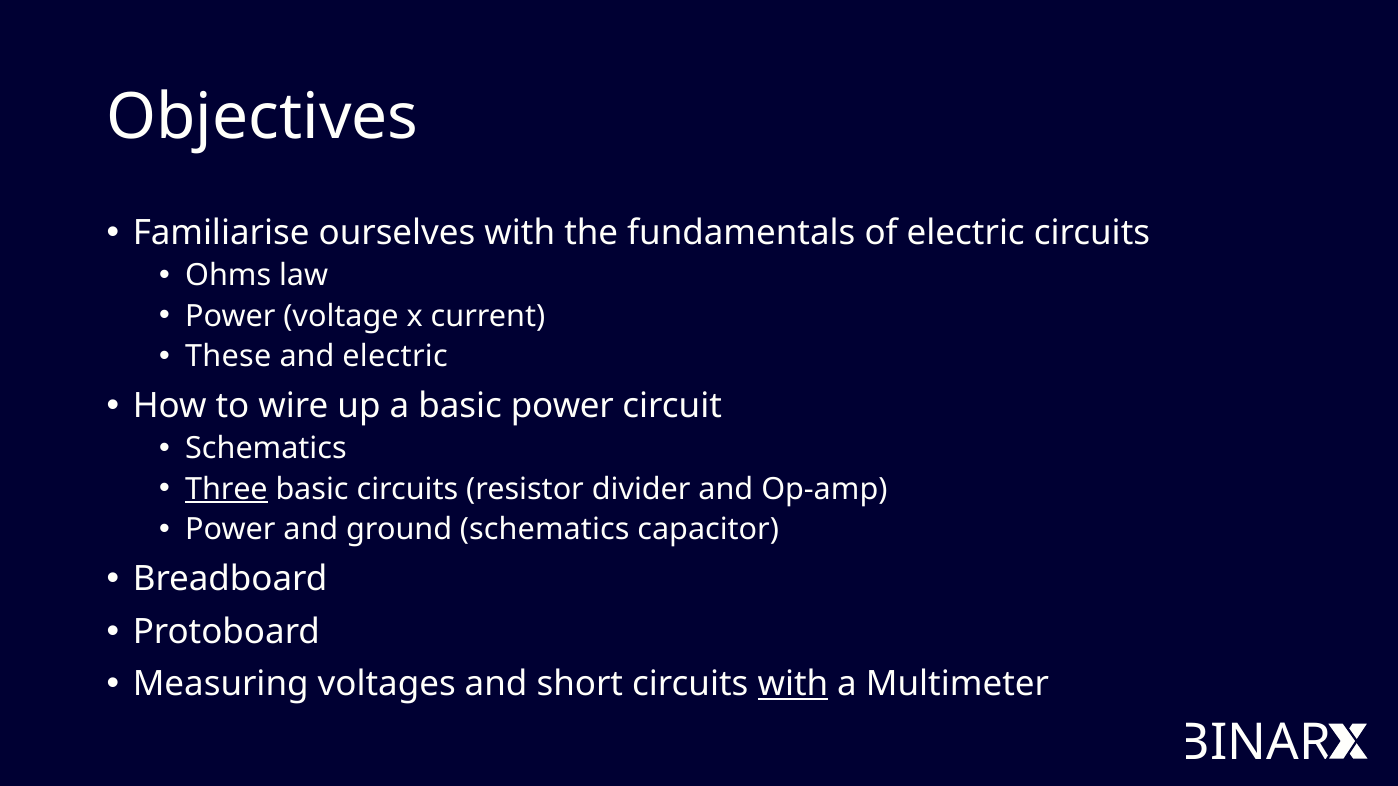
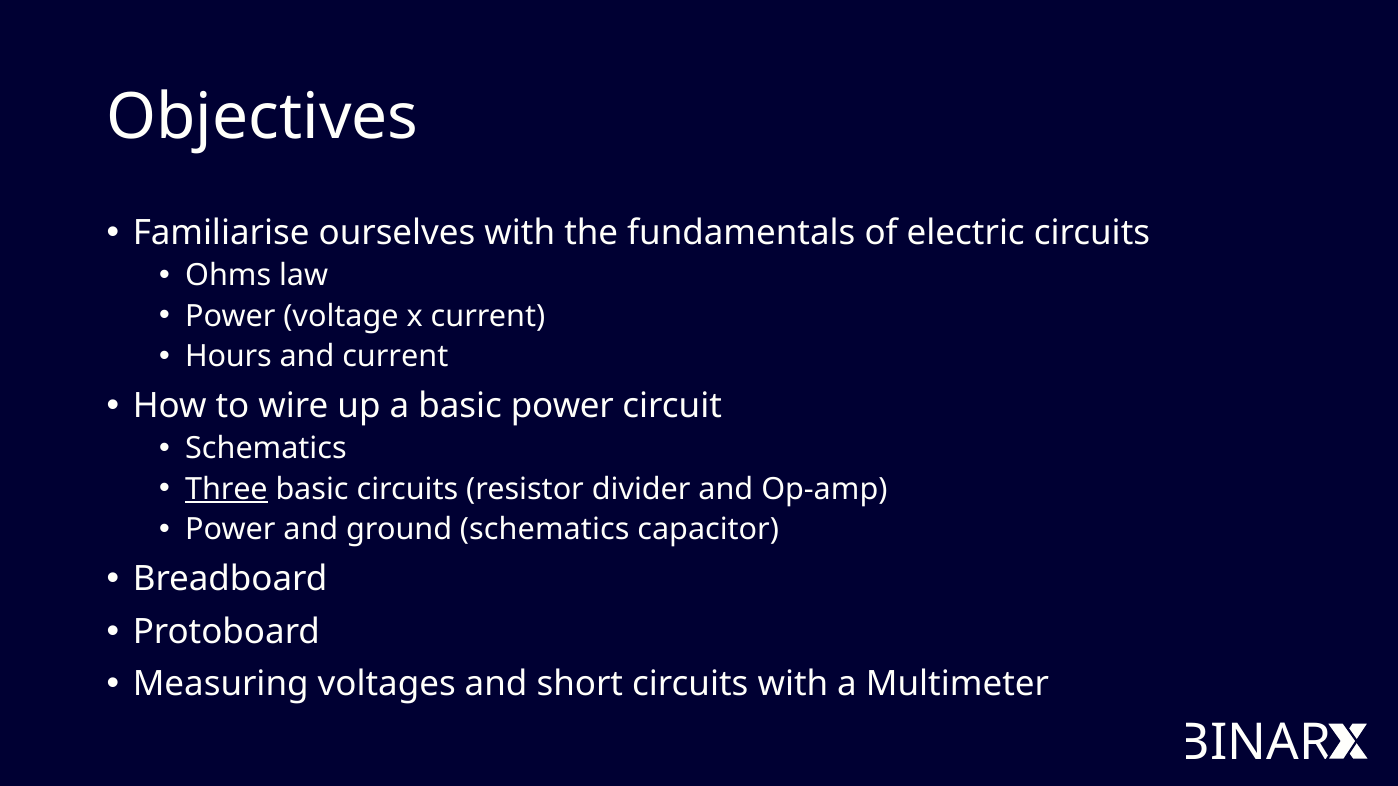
These: These -> Hours
and electric: electric -> current
with at (793, 684) underline: present -> none
